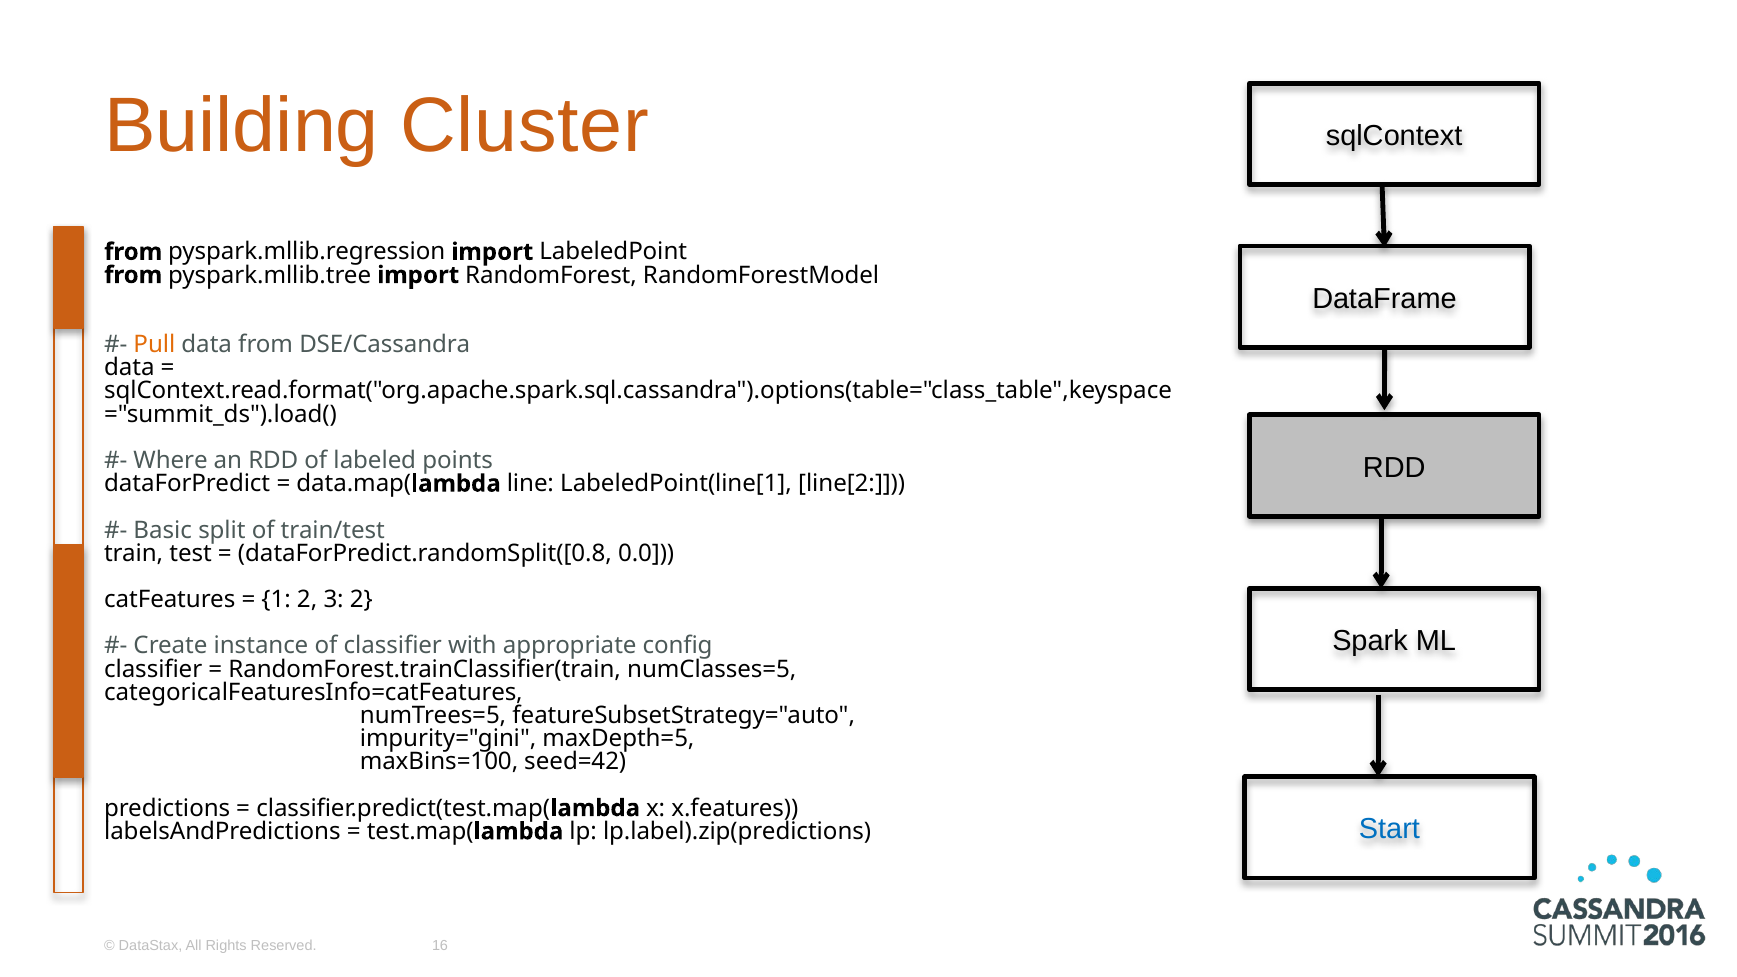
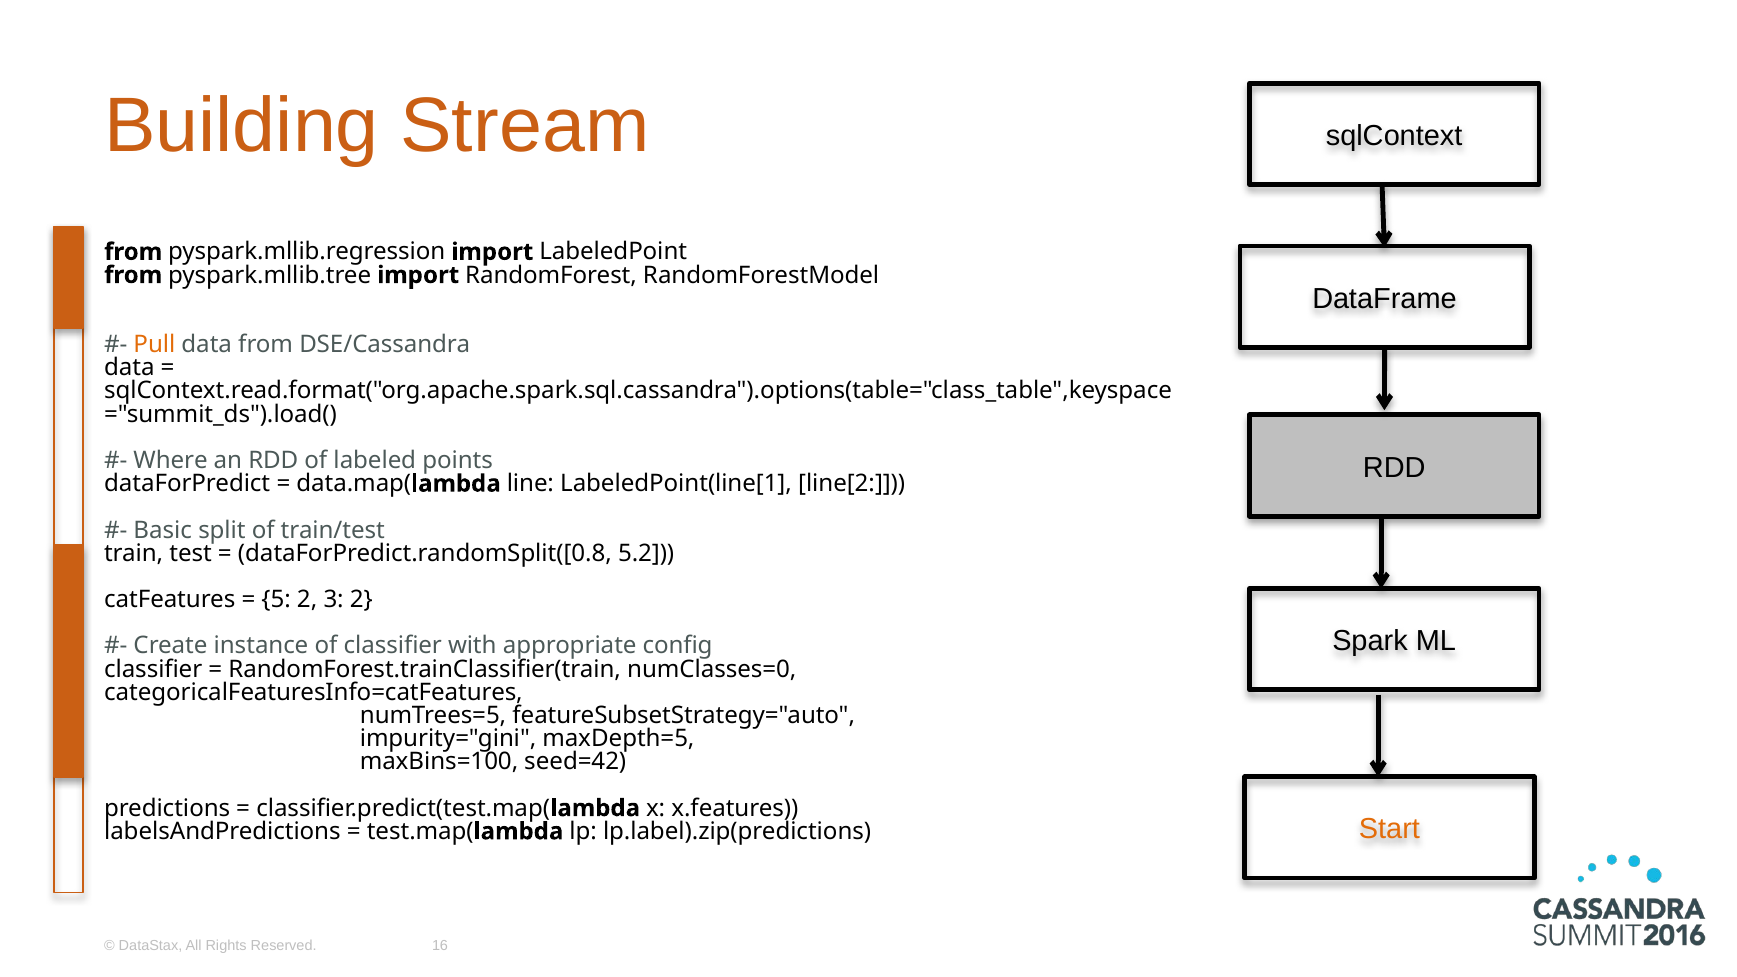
Cluster: Cluster -> Stream
0.0: 0.0 -> 5.2
1: 1 -> 5
numClasses=5: numClasses=5 -> numClasses=0
Start colour: blue -> orange
